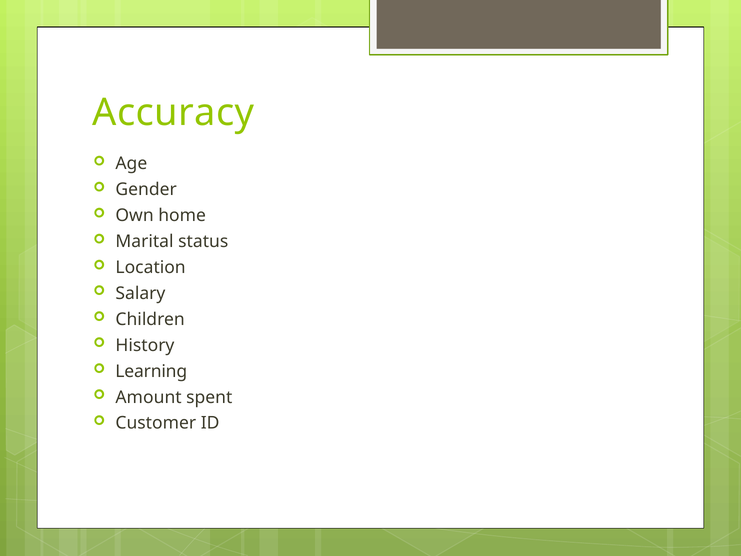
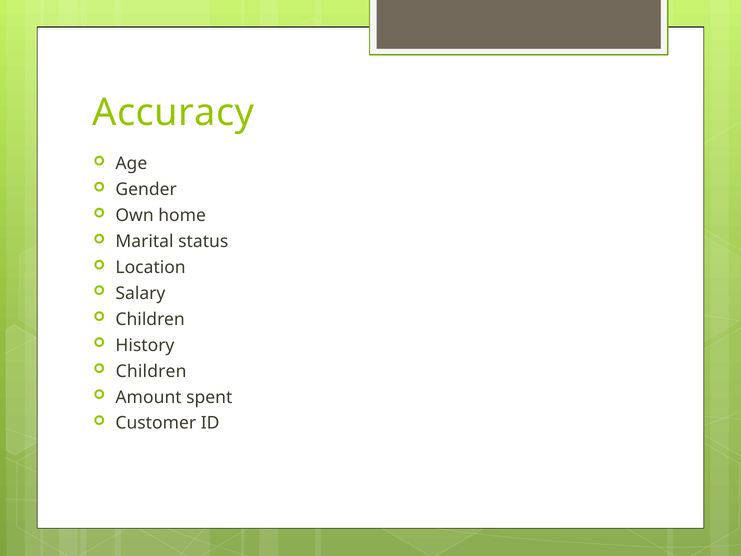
Learning at (151, 371): Learning -> Children
